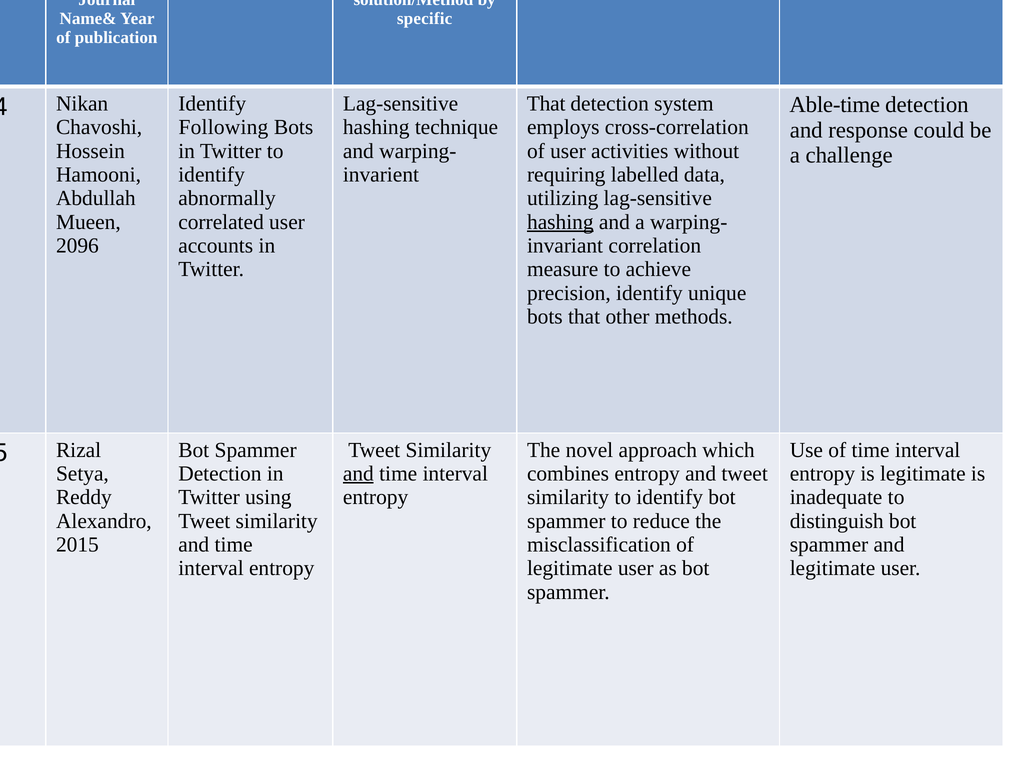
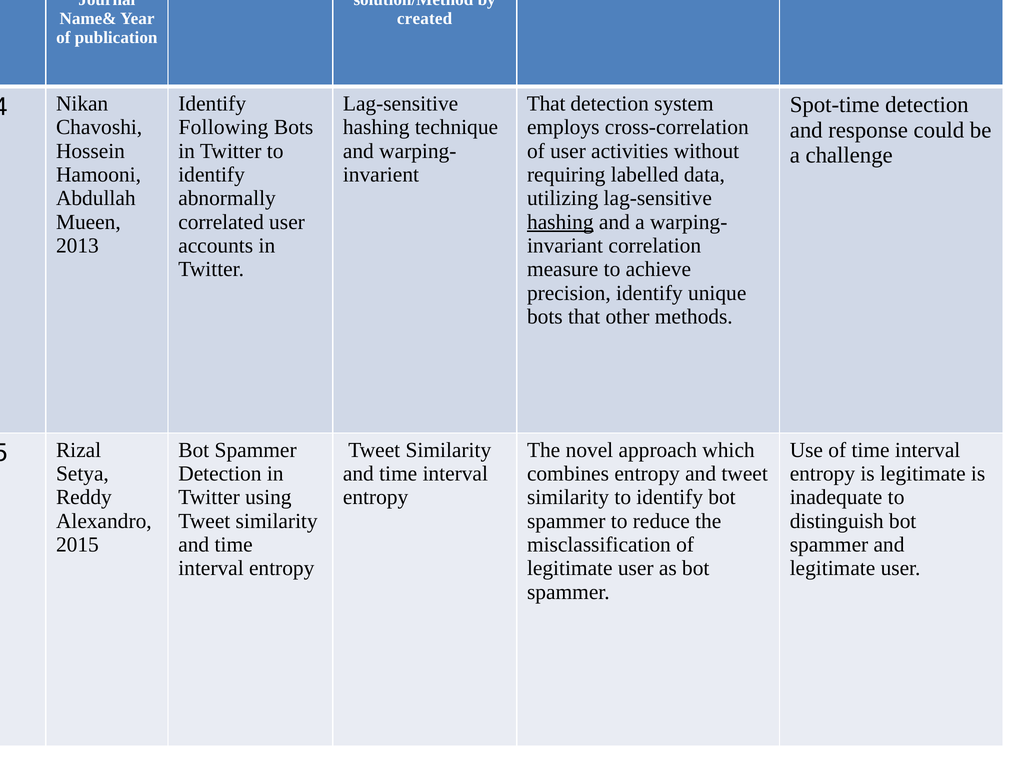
specific: specific -> created
Able-time: Able-time -> Spot-time
2096: 2096 -> 2013
and at (358, 474) underline: present -> none
